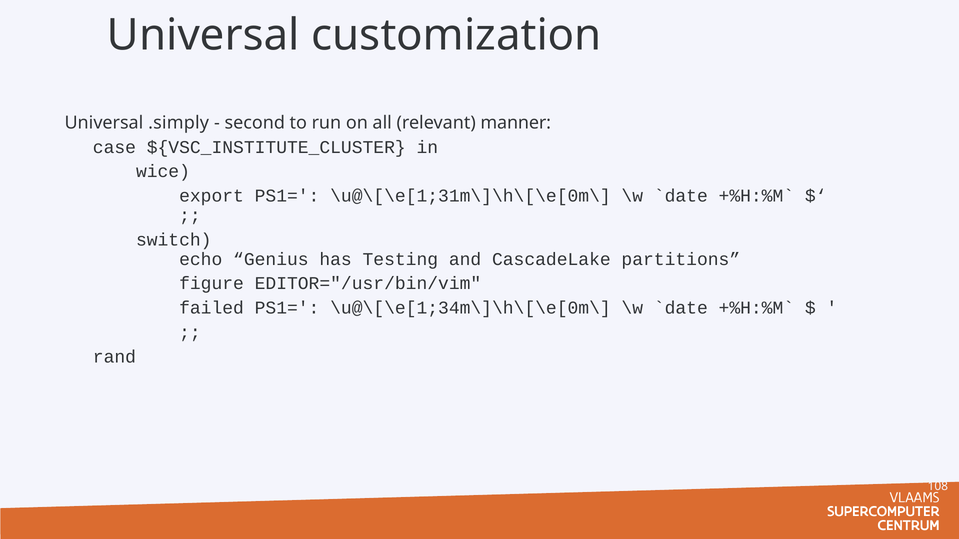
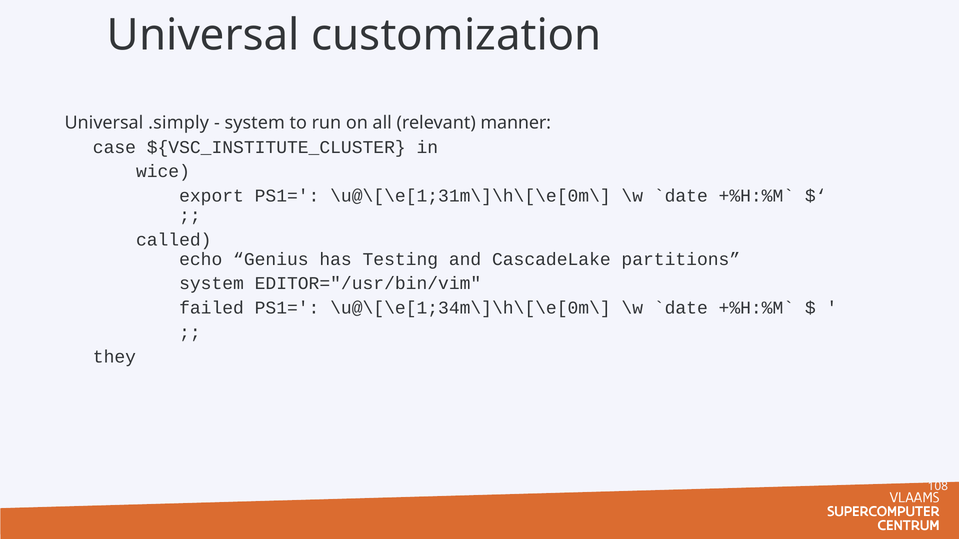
second at (255, 123): second -> system
switch: switch -> called
figure at (212, 284): figure -> system
rand: rand -> they
